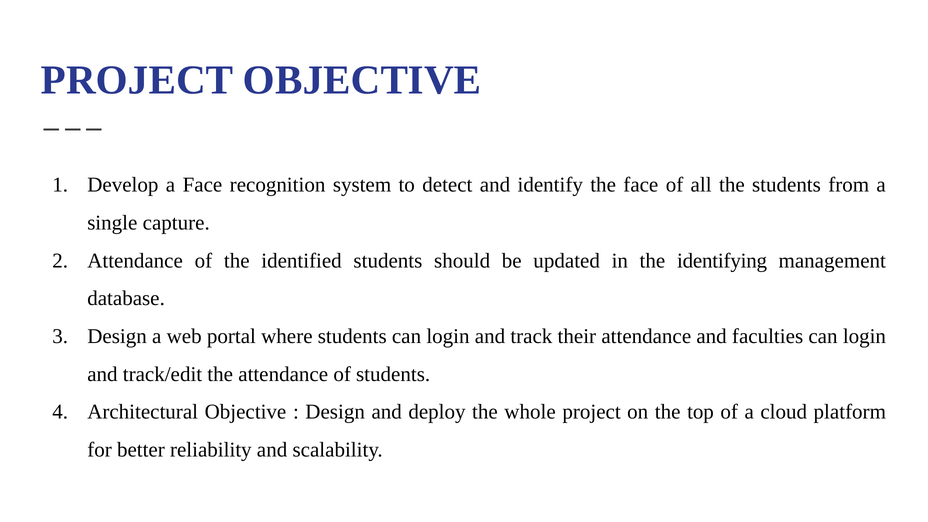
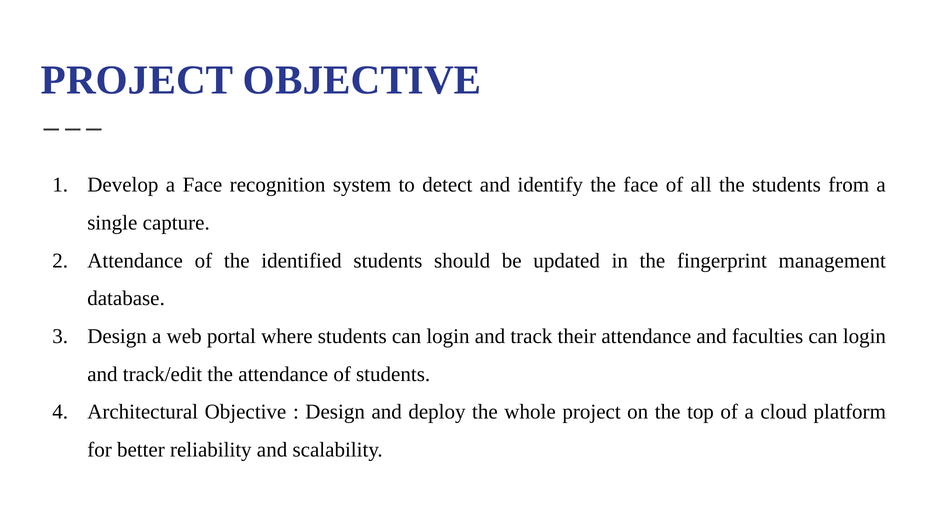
identifying: identifying -> fingerprint
